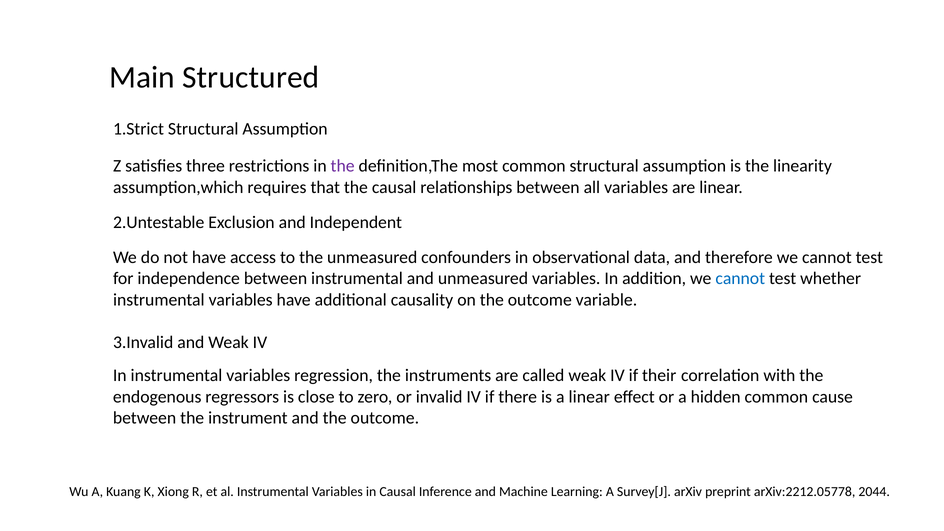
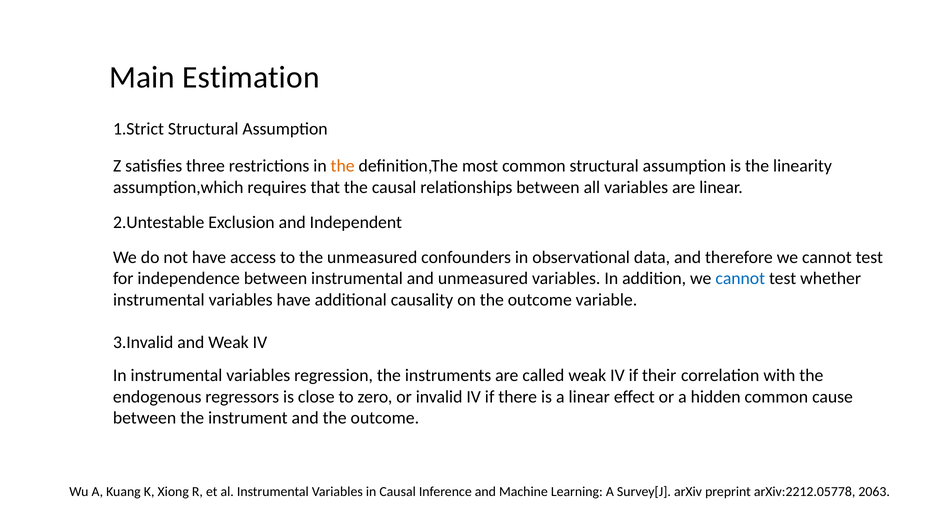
Structured: Structured -> Estimation
the at (343, 166) colour: purple -> orange
2044: 2044 -> 2063
